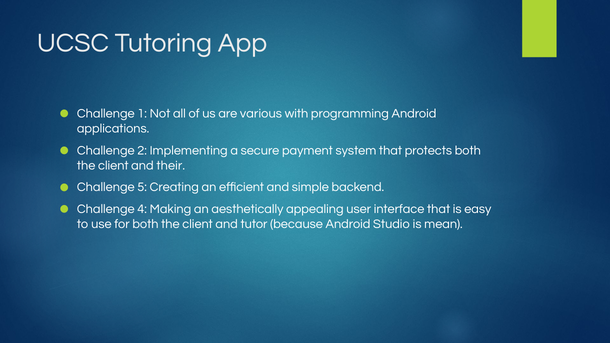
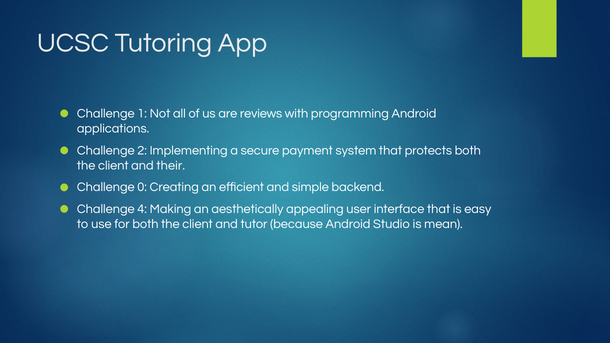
various: various -> reviews
5: 5 -> 0
